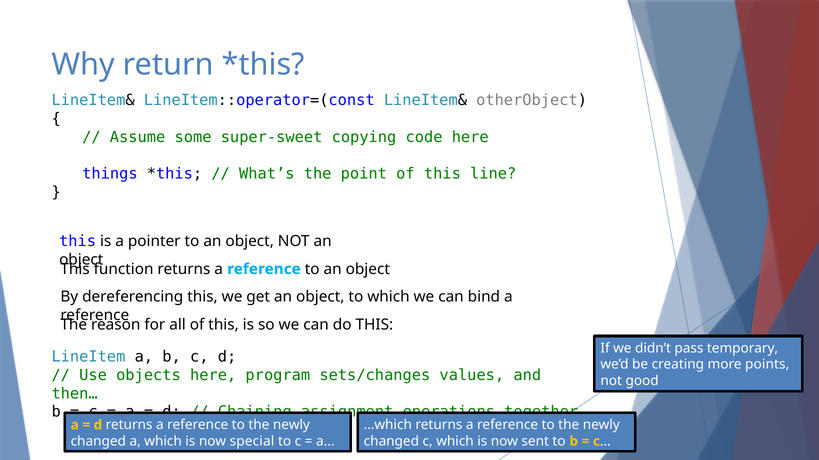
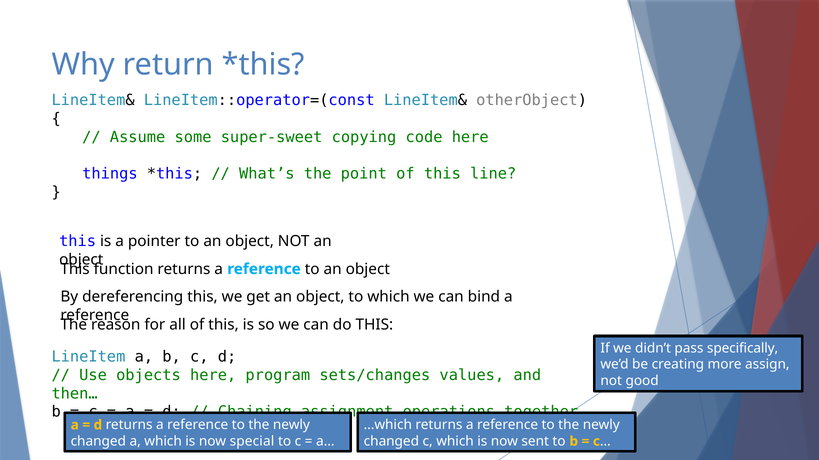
temporary: temporary -> specifically
points: points -> assign
